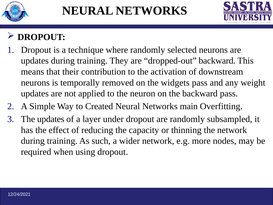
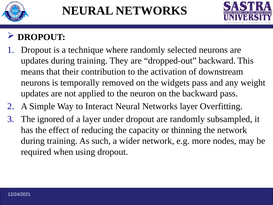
Created: Created -> Interact
Networks main: main -> layer
The updates: updates -> ignored
